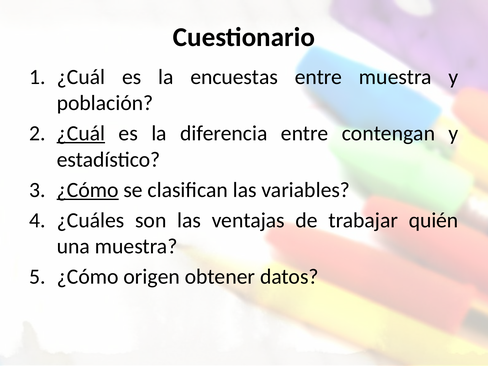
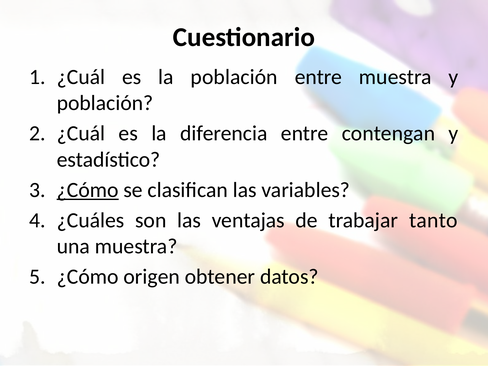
la encuestas: encuestas -> población
¿Cuál at (81, 133) underline: present -> none
quién: quién -> tanto
